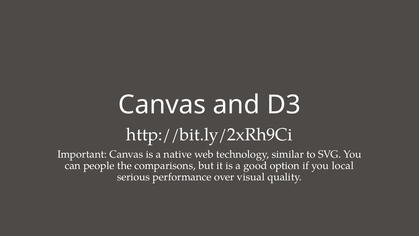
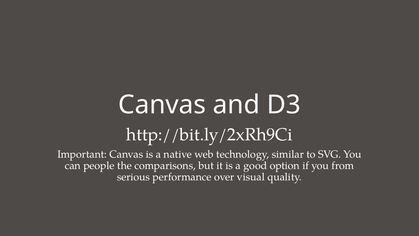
local: local -> from
